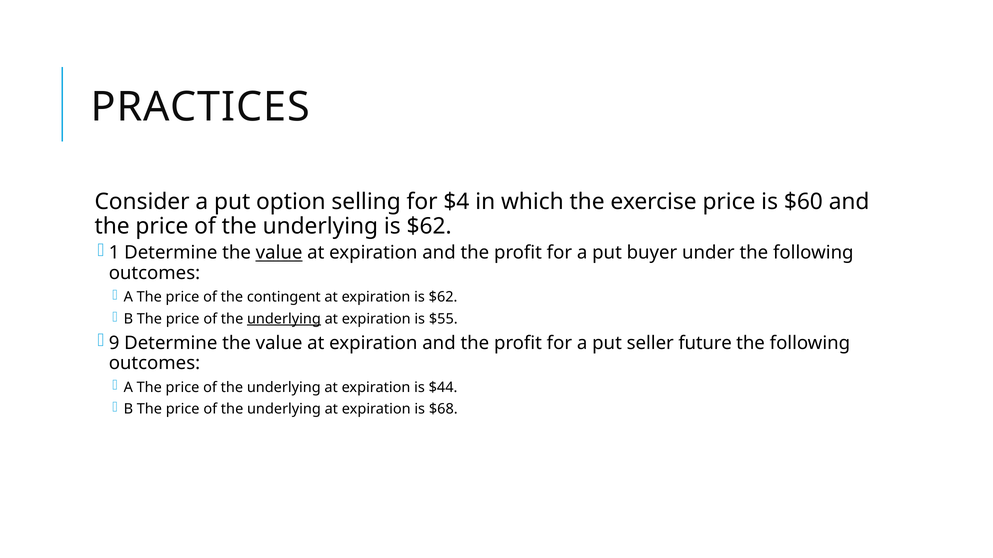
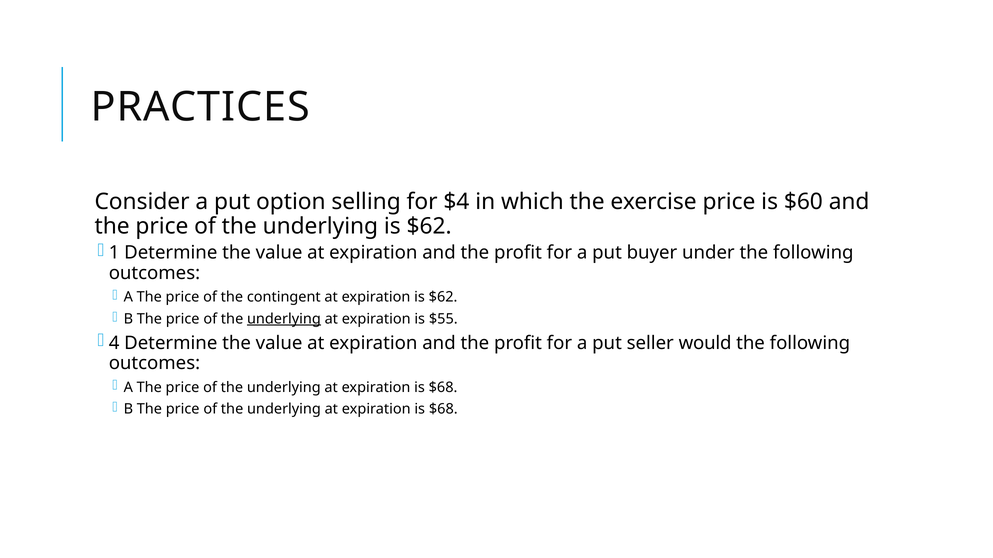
value at (279, 253) underline: present -> none
9: 9 -> 4
future: future -> would
$44 at (443, 388): $44 -> $68
